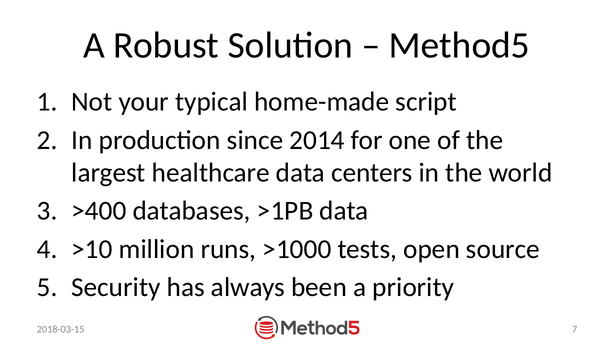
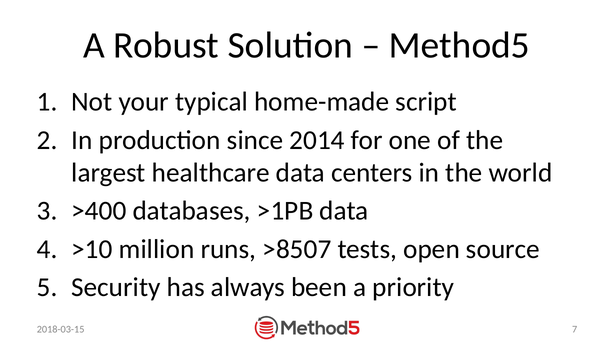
>1000: >1000 -> >8507
